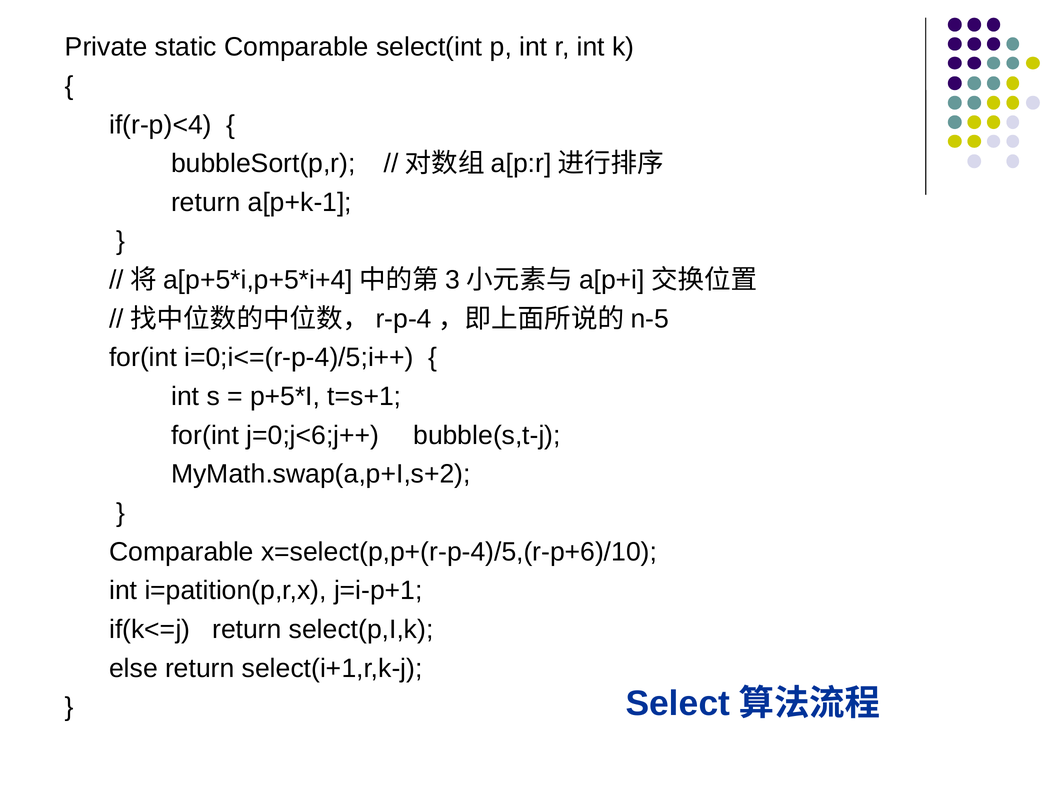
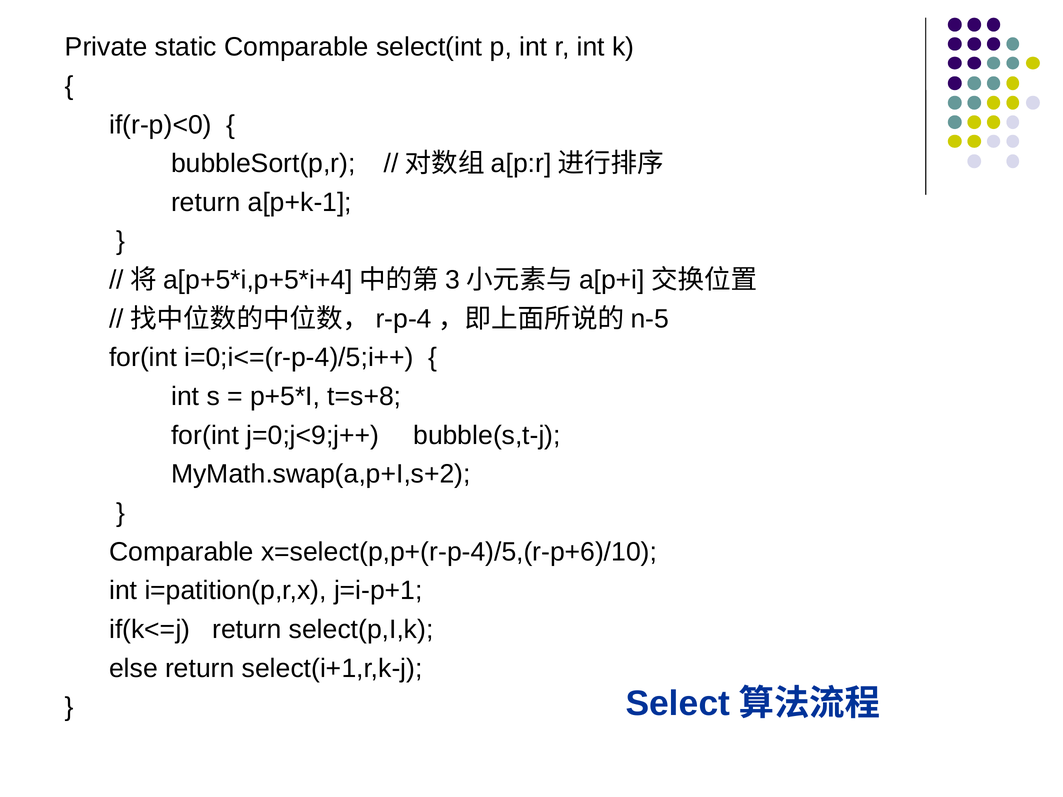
if(r-p)<4: if(r-p)<4 -> if(r-p)<0
t=s+1: t=s+1 -> t=s+8
j=0;j<6;j++: j=0;j<6;j++ -> j=0;j<9;j++
